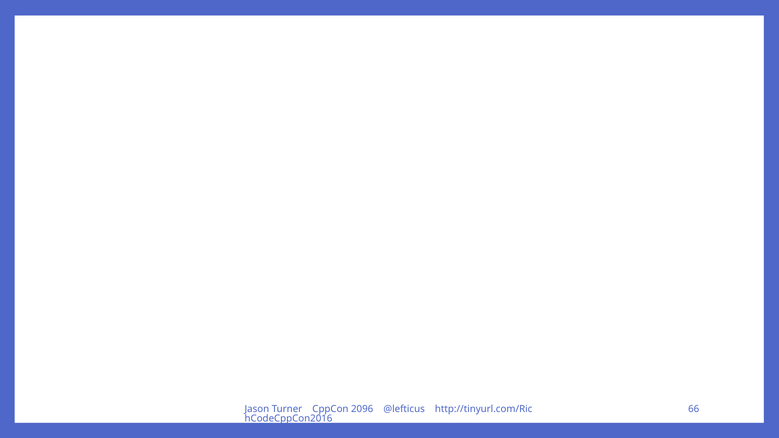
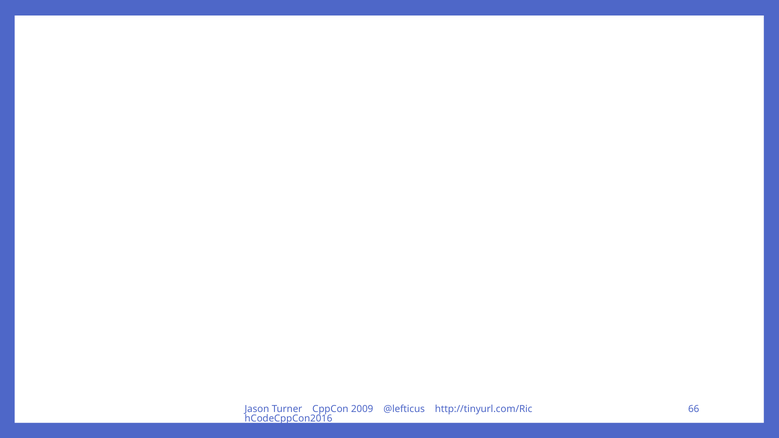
2096: 2096 -> 2009
